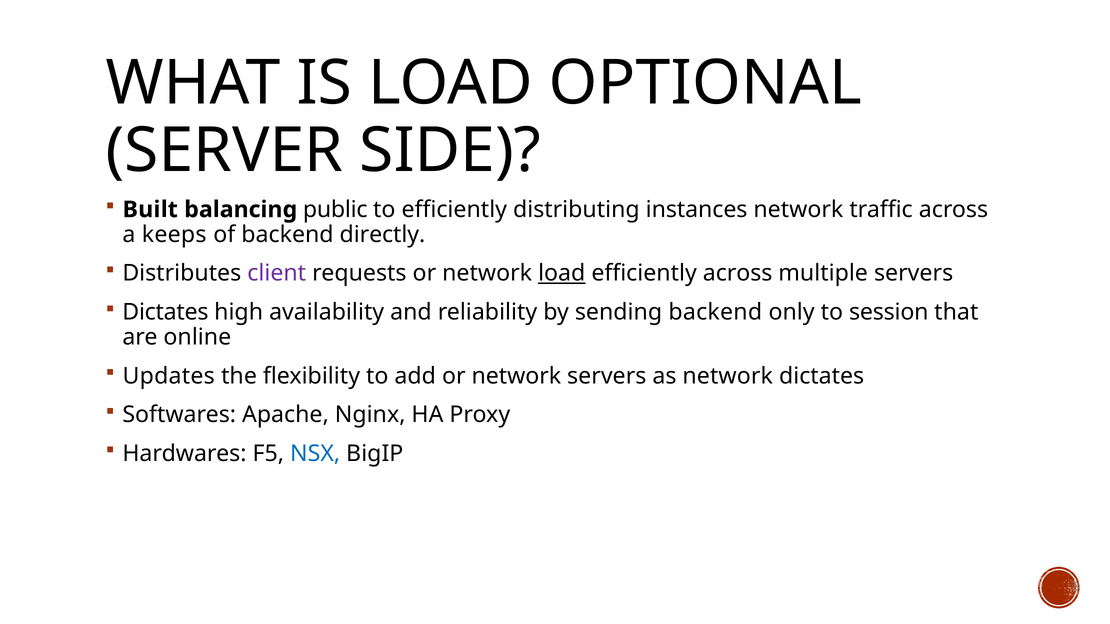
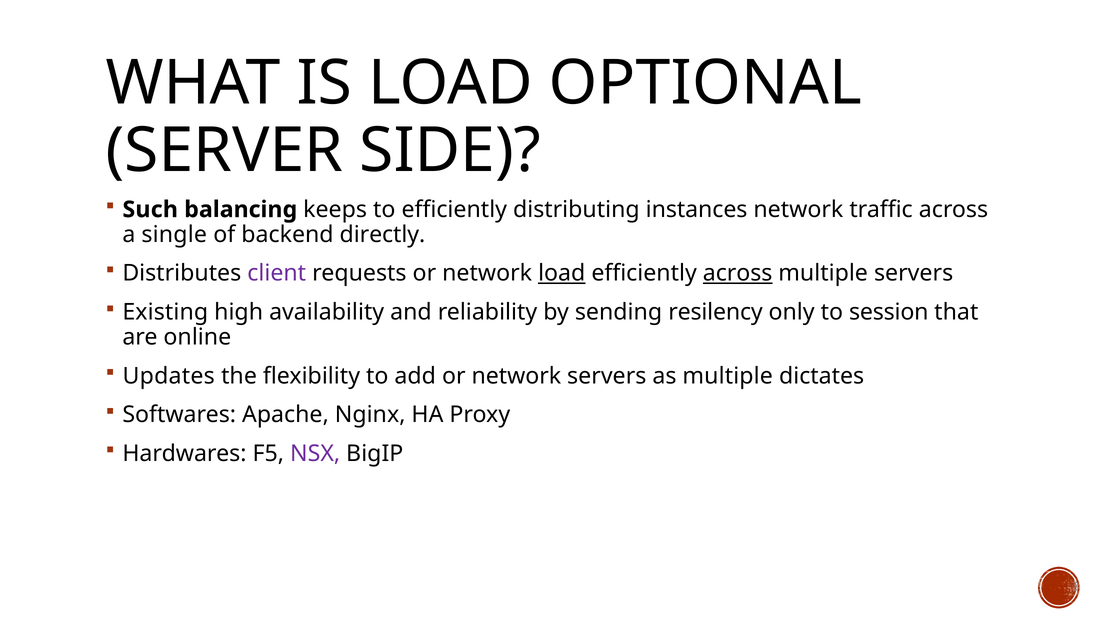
Built: Built -> Such
public: public -> keeps
keeps: keeps -> single
across at (738, 273) underline: none -> present
Dictates at (165, 312): Dictates -> Existing
sending backend: backend -> resilency
as network: network -> multiple
NSX colour: blue -> purple
